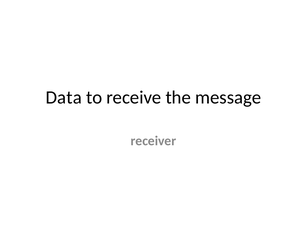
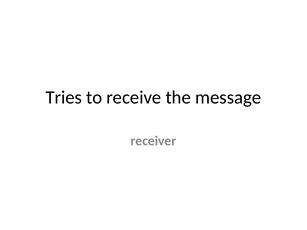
Data: Data -> Tries
